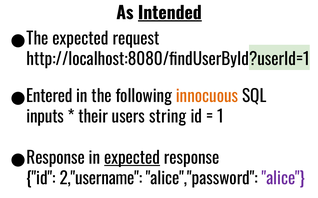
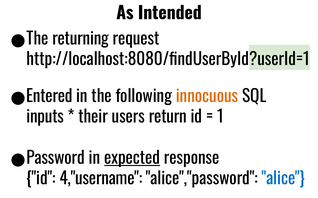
Intended underline: present -> none
The expected: expected -> returning
string: string -> return
Response at (56, 159): Response -> Password
2,"username: 2,"username -> 4,"username
alice colour: purple -> blue
